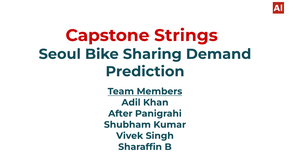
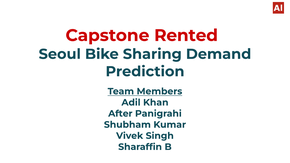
Strings: Strings -> Rented
